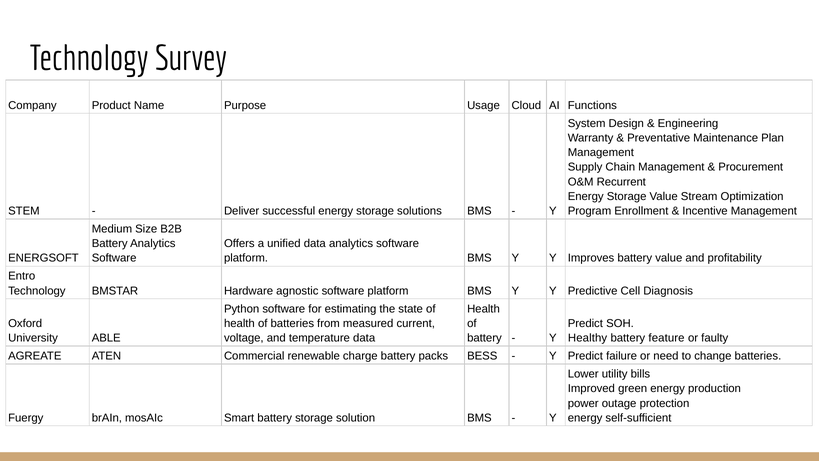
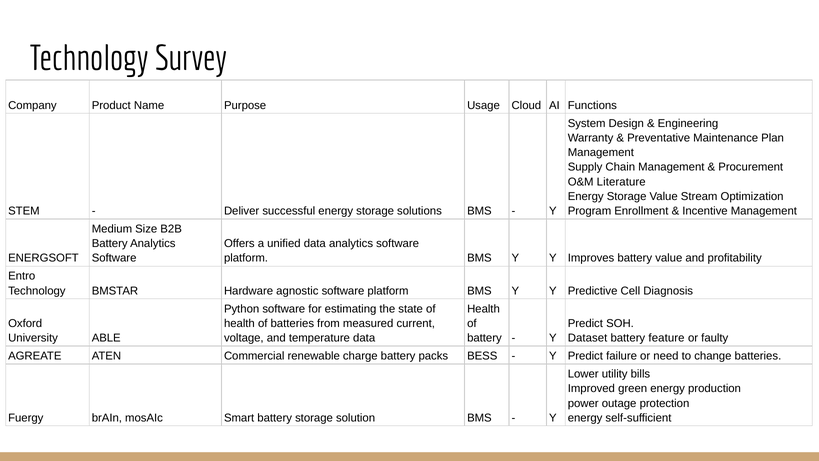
Recurrent: Recurrent -> Literature
Healthy: Healthy -> Dataset
